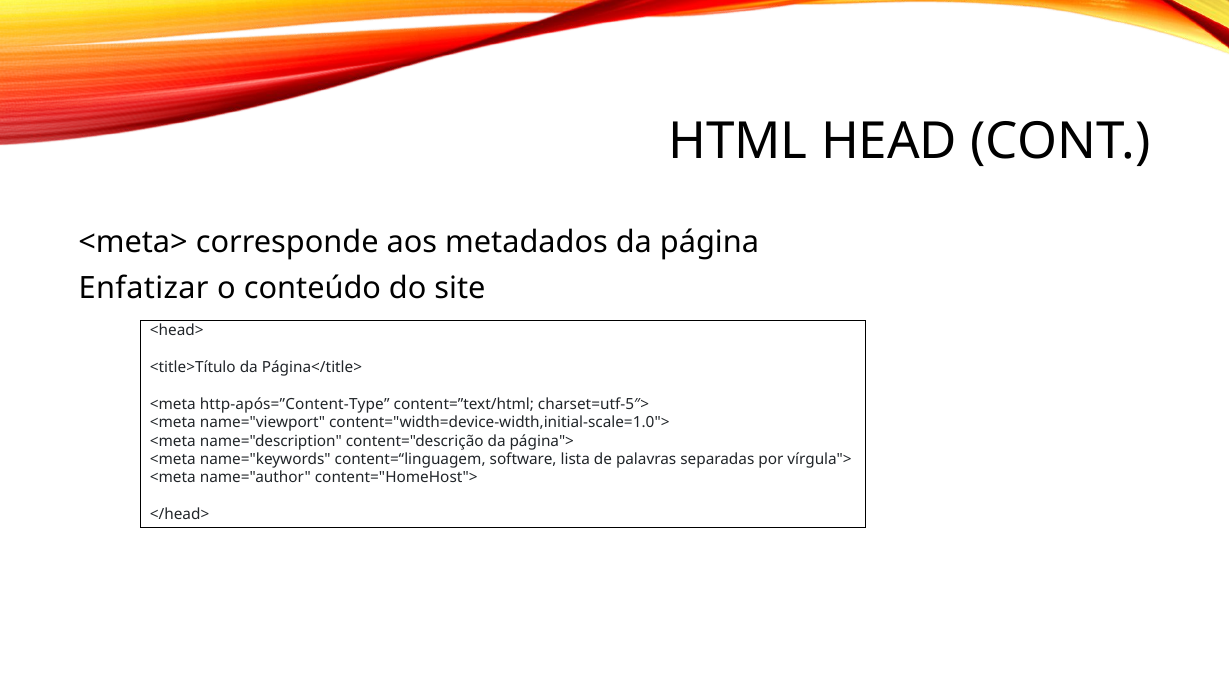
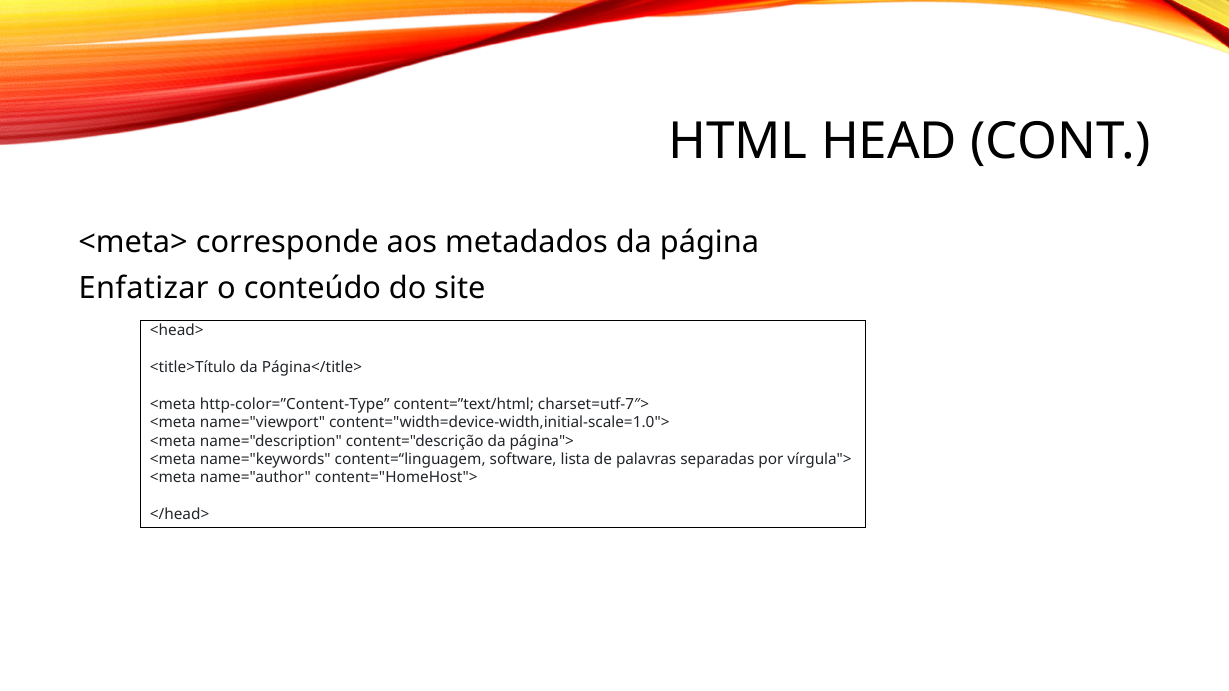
http-após=”Content-Type: http-após=”Content-Type -> http-color=”Content-Type
charset=utf-5″>: charset=utf-5″> -> charset=utf-7″>
